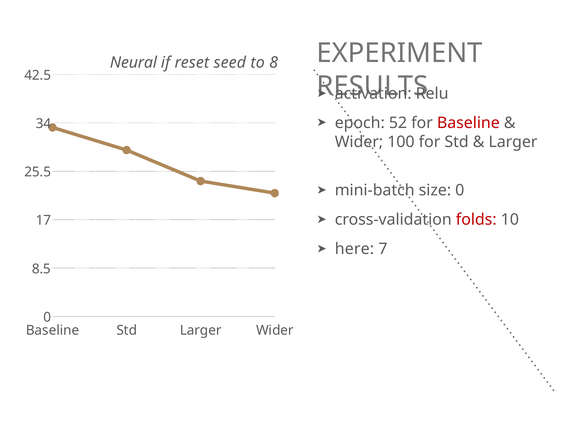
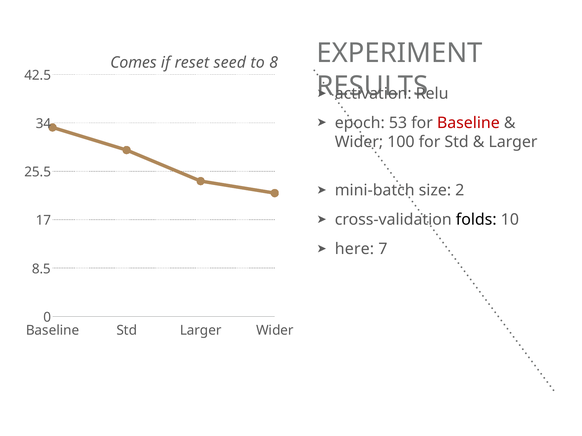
Neural: Neural -> Comes
52: 52 -> 53
size 0: 0 -> 2
folds colour: red -> black
